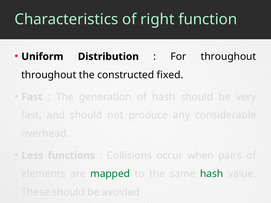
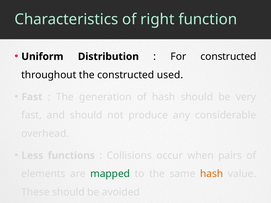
For throughout: throughout -> constructed
fixed: fixed -> used
hash at (212, 174) colour: green -> orange
